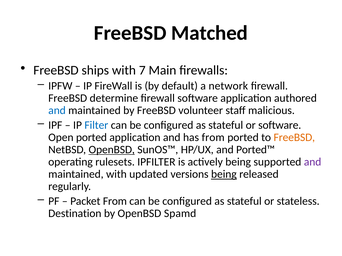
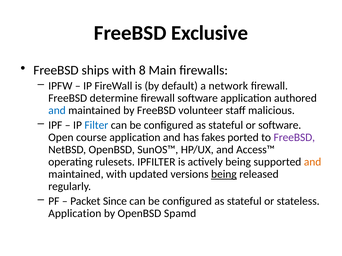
Matched: Matched -> Exclusive
7: 7 -> 8
Open ported: ported -> course
has from: from -> fakes
FreeBSD at (294, 138) colour: orange -> purple
OpenBSD at (112, 150) underline: present -> none
Ported™: Ported™ -> Access™
and at (313, 162) colour: purple -> orange
Packet From: From -> Since
Destination at (75, 214): Destination -> Application
